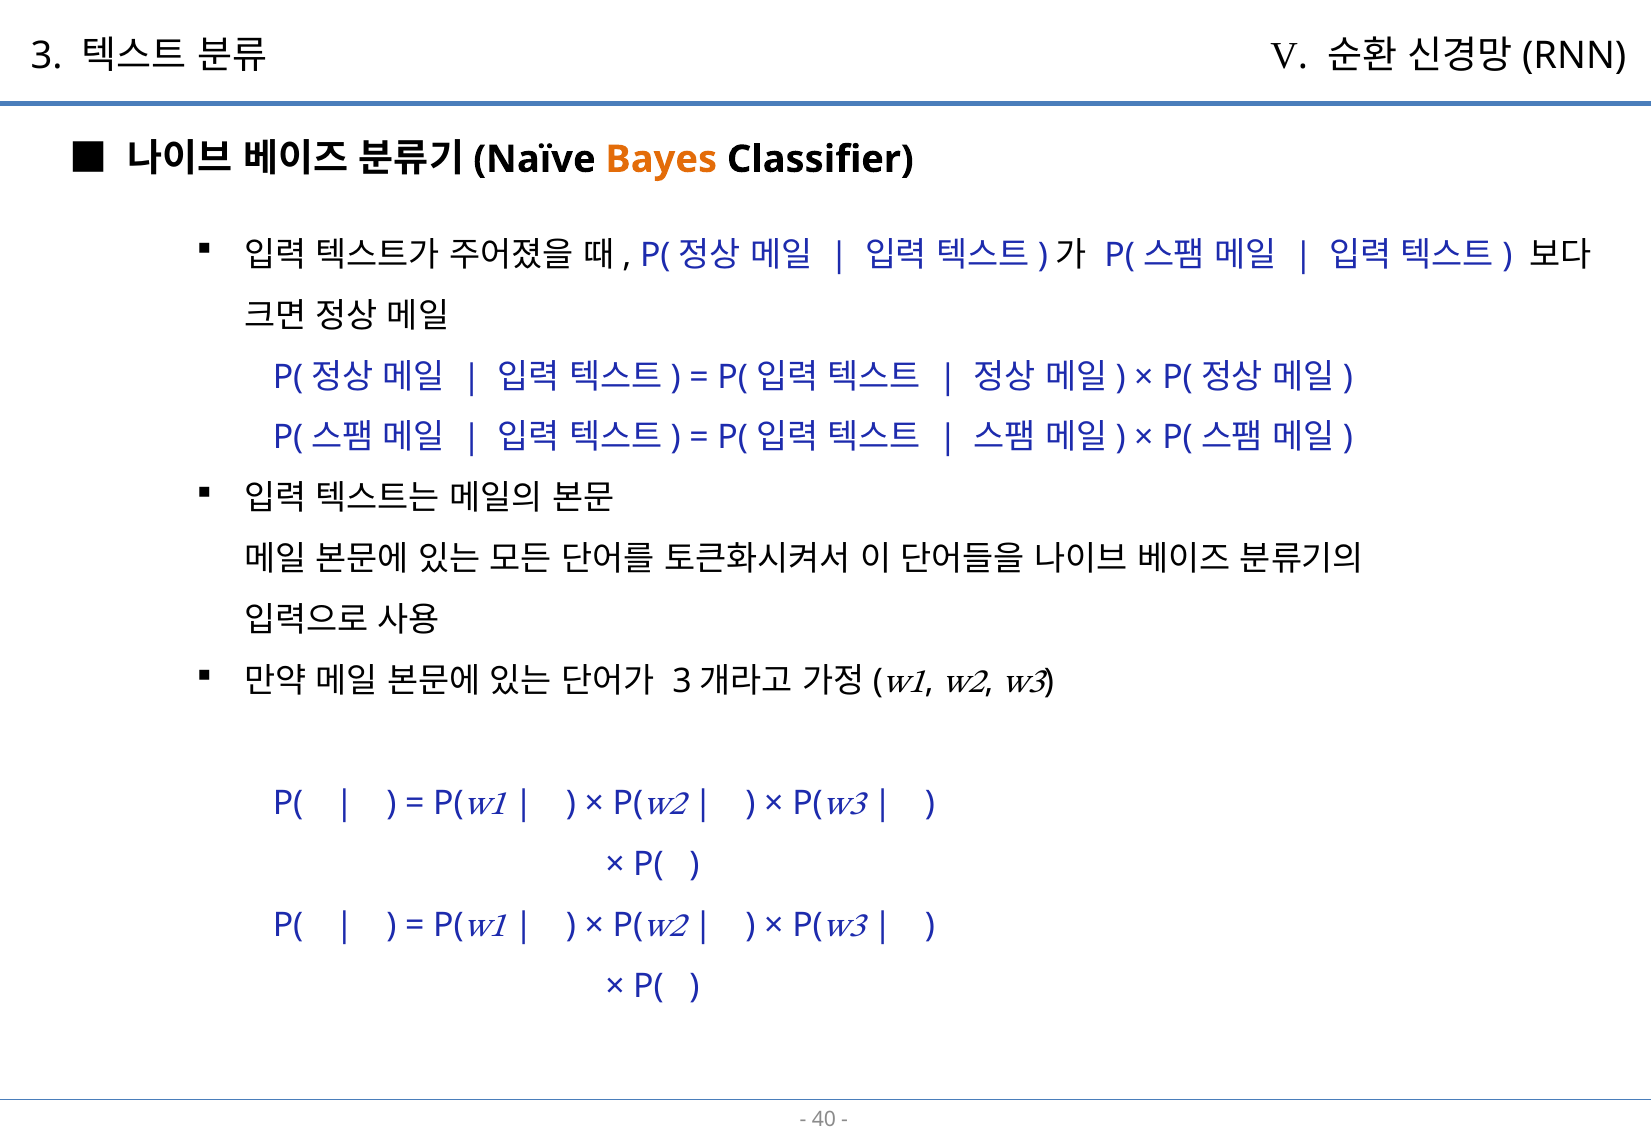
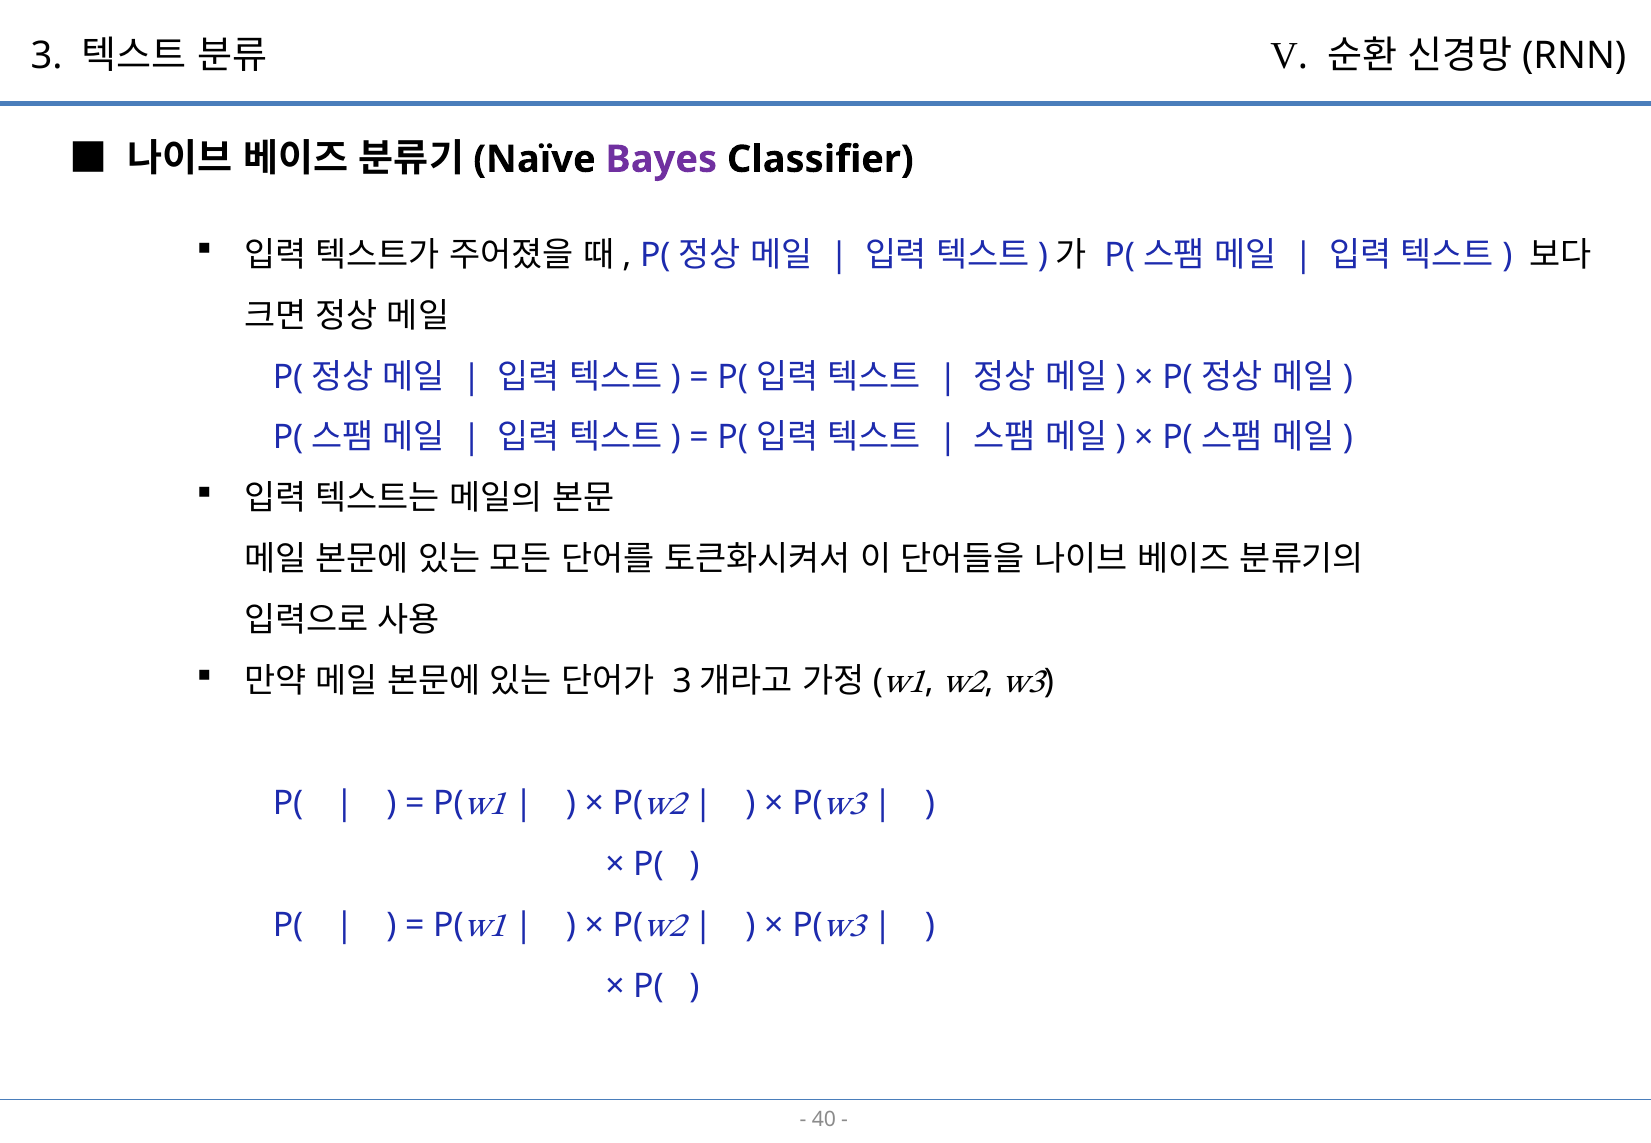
Bayes colour: orange -> purple
